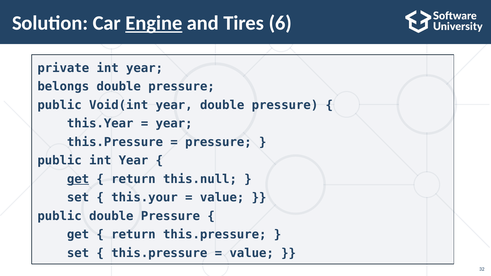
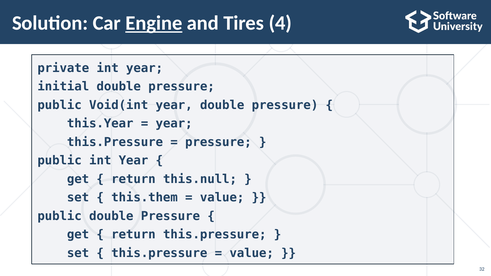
6: 6 -> 4
belongs: belongs -> initial
get at (78, 179) underline: present -> none
this.your: this.your -> this.them
